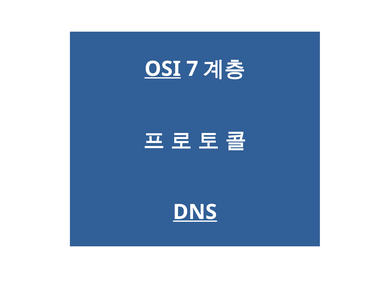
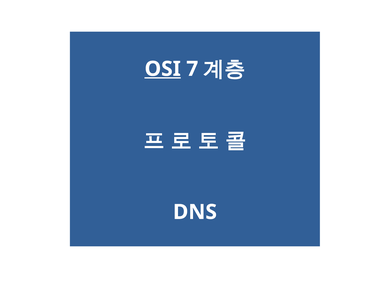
DNS underline: present -> none
